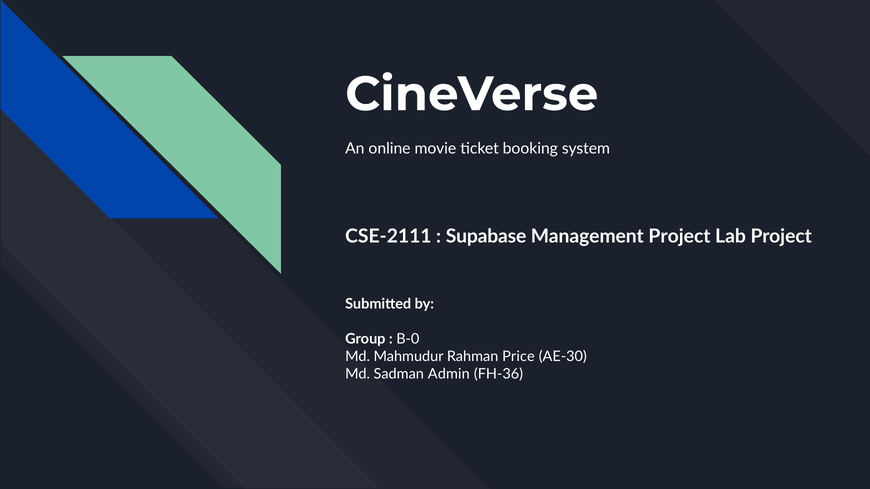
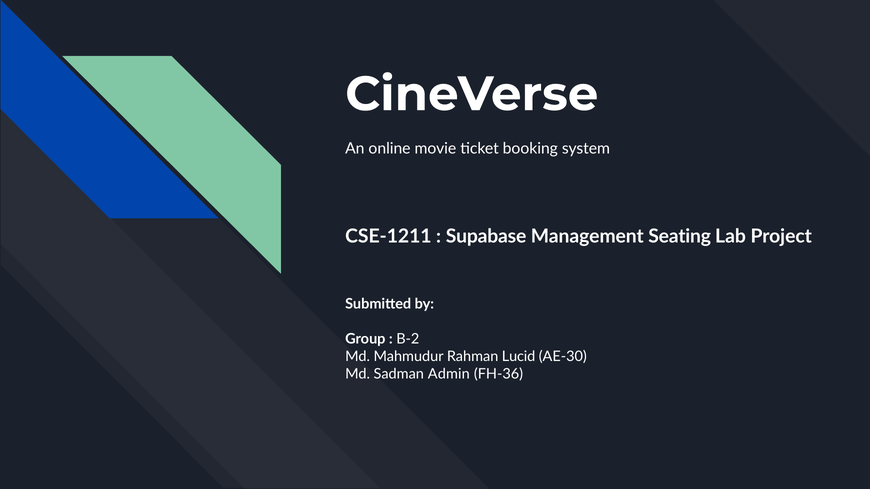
CSE-2111: CSE-2111 -> CSE-1211
Management Project: Project -> Seating
B-0: B-0 -> B-2
Price: Price -> Lucid
